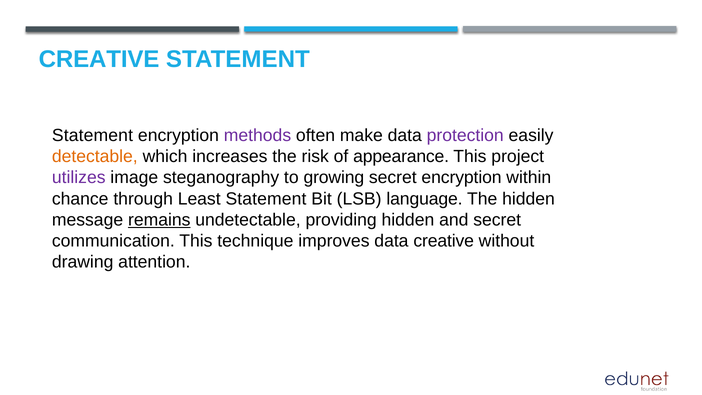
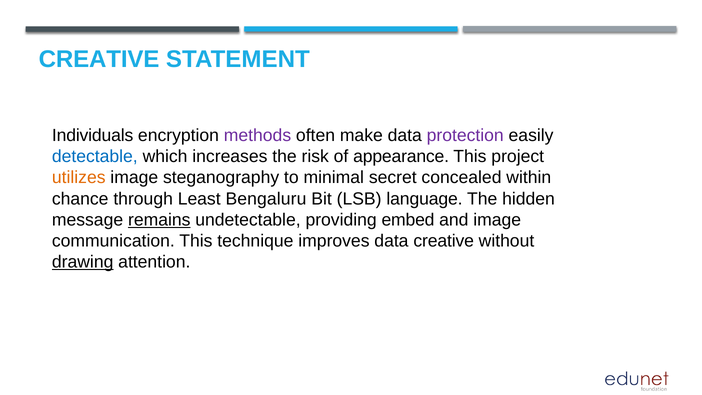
Statement at (92, 135): Statement -> Individuals
detectable colour: orange -> blue
utilizes colour: purple -> orange
growing: growing -> minimal
secret encryption: encryption -> concealed
Least Statement: Statement -> Bengaluru
providing hidden: hidden -> embed
and secret: secret -> image
drawing underline: none -> present
